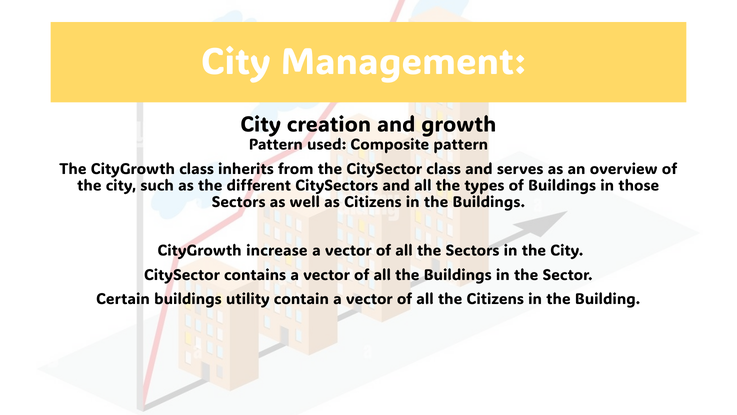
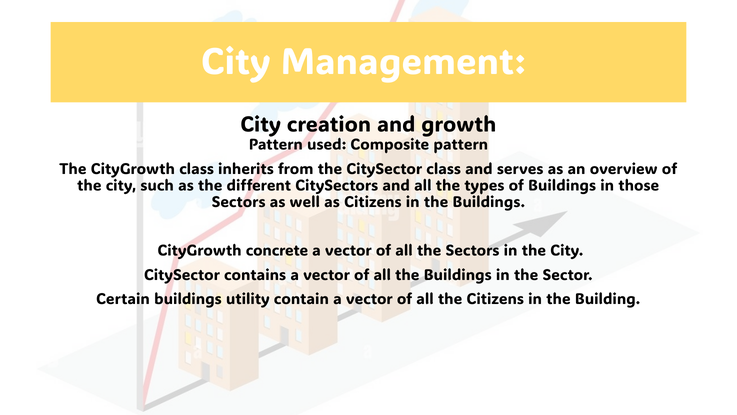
increase: increase -> concrete
